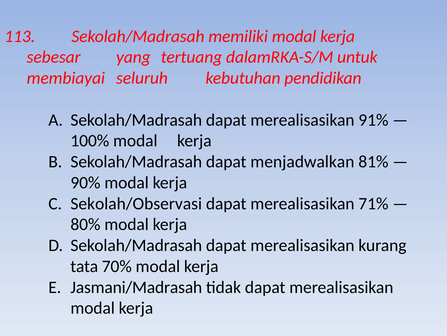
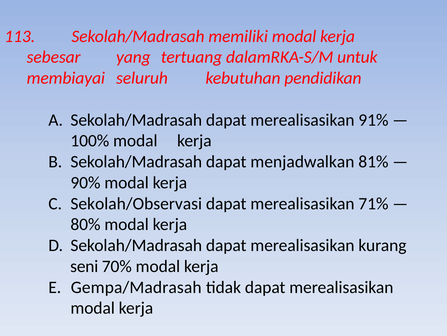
tata: tata -> seni
Jasmani/Madrasah: Jasmani/Madrasah -> Gempa/Madrasah
